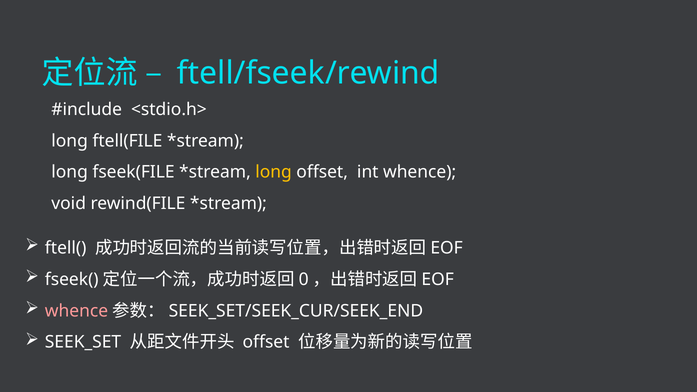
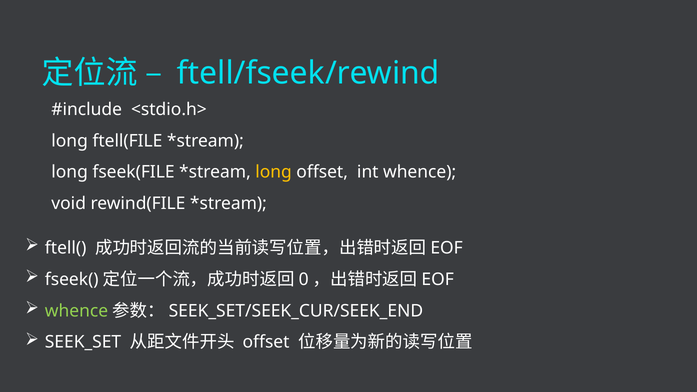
whence at (76, 311) colour: pink -> light green
